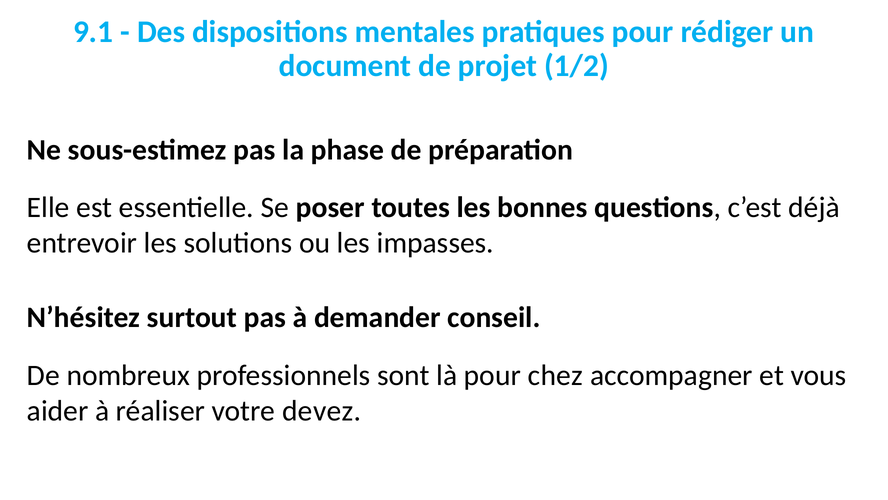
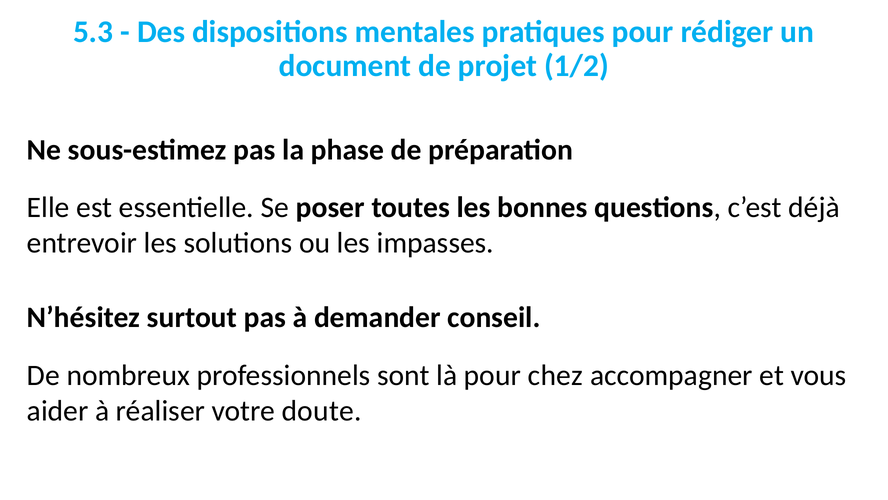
9.1: 9.1 -> 5.3
devez: devez -> doute
